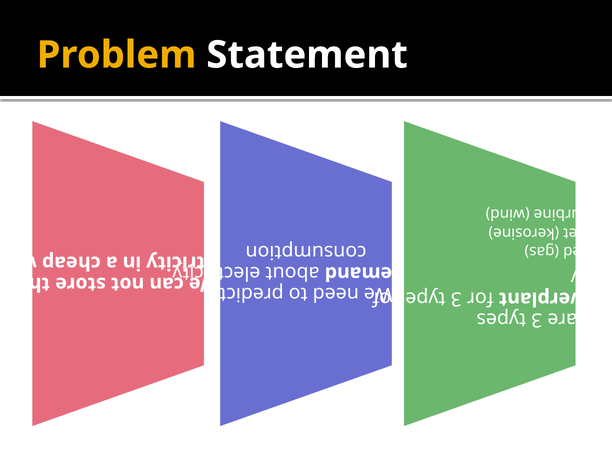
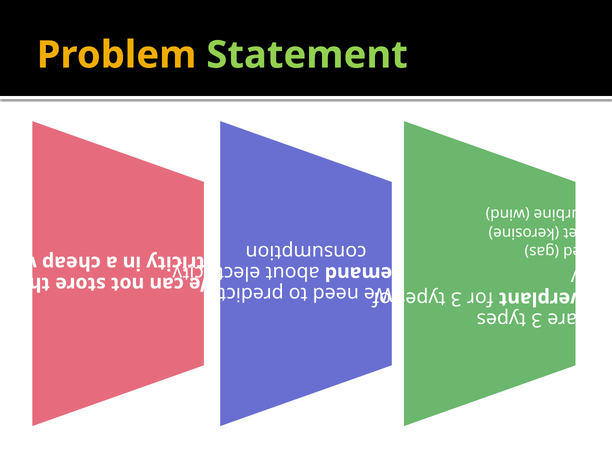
Statement colour: white -> light green
